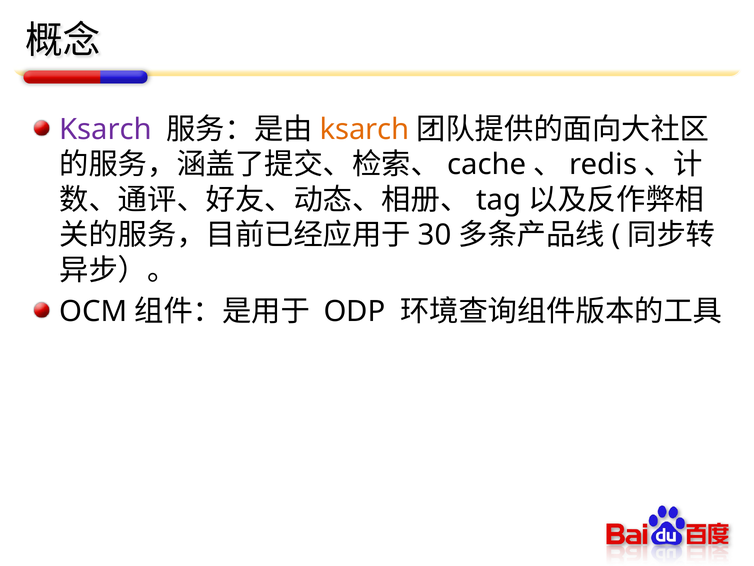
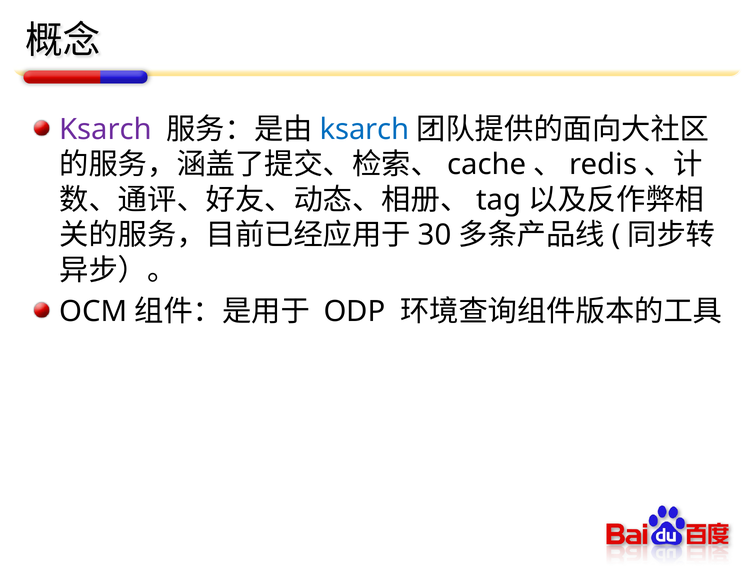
ksarch at (365, 129) colour: orange -> blue
